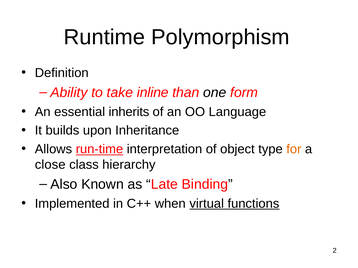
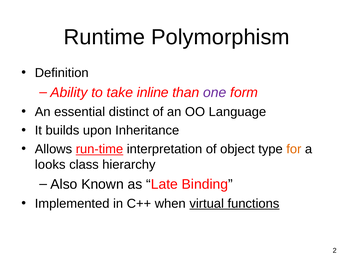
one colour: black -> purple
inherits: inherits -> distinct
close: close -> looks
